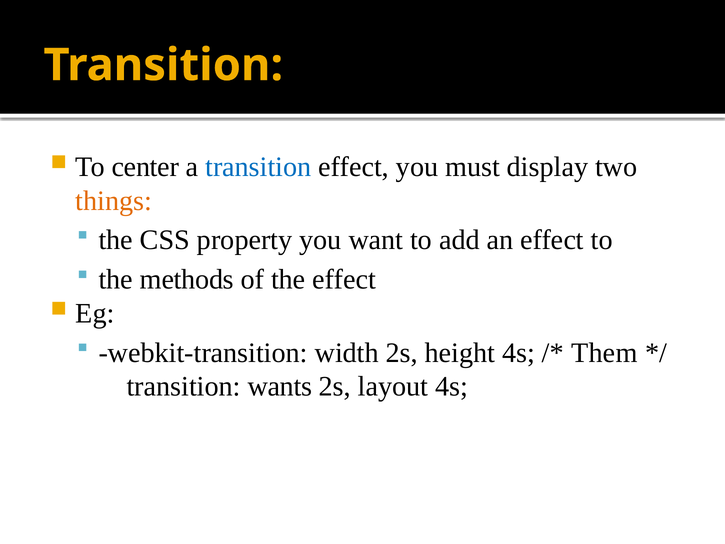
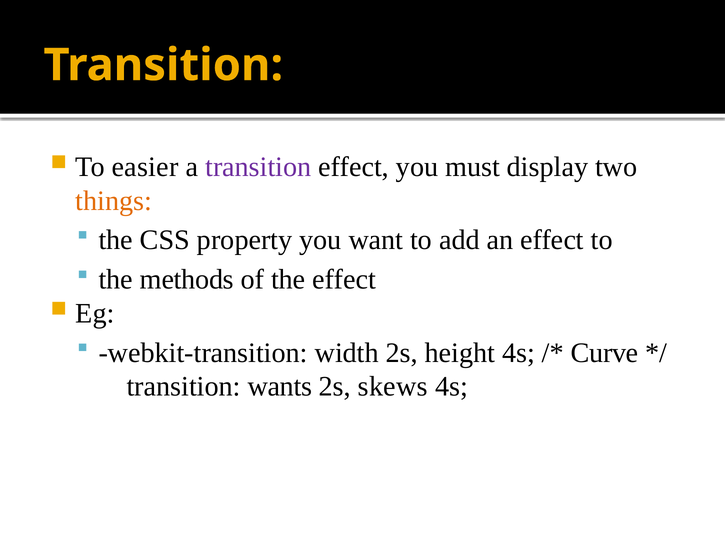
center: center -> easier
transition at (258, 167) colour: blue -> purple
Them: Them -> Curve
layout: layout -> skews
